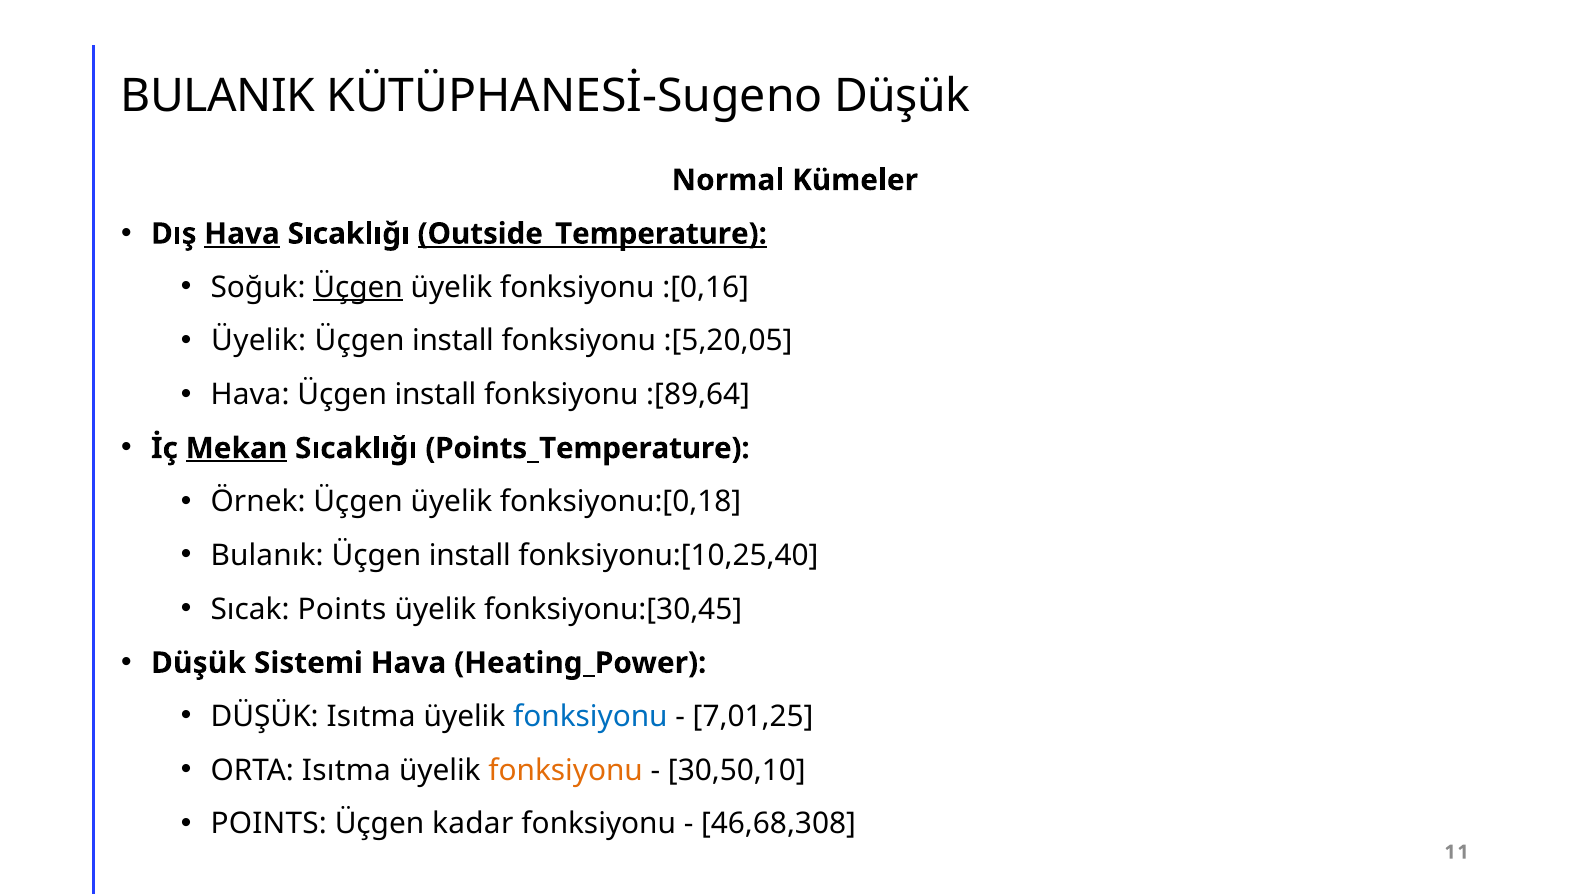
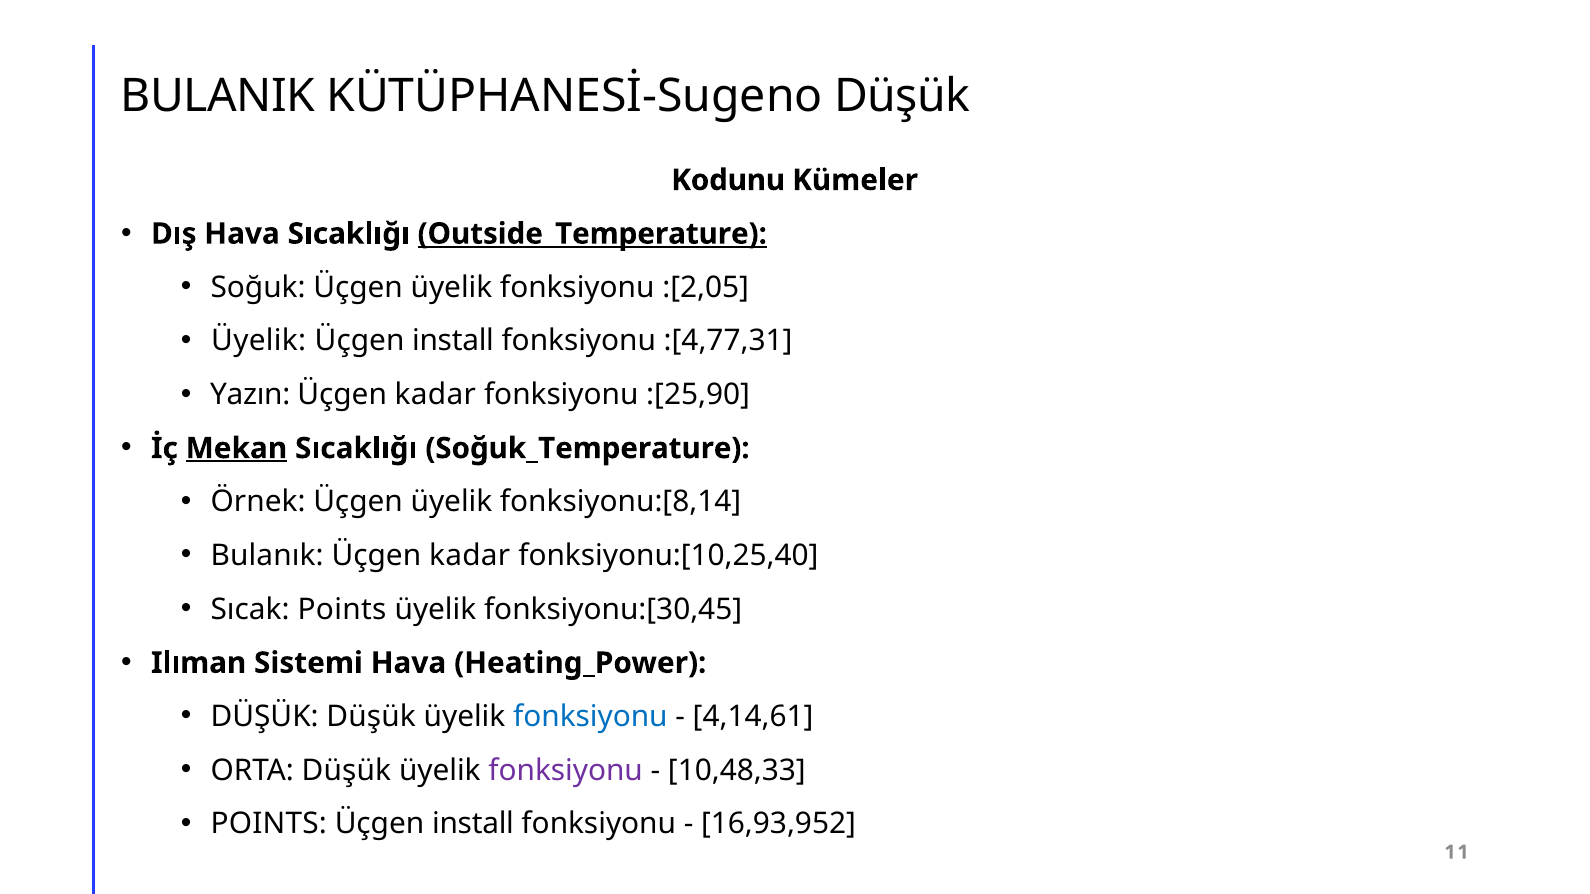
Normal: Normal -> Kodunu
Hava at (242, 234) underline: present -> none
Üçgen at (358, 288) underline: present -> none
:[0,16: :[0,16 -> :[2,05
:[5,20,05: :[5,20,05 -> :[4,77,31
Hava at (250, 395): Hava -> Yazın
install at (436, 395): install -> kadar
:[89,64: :[89,64 -> :[25,90
Points_Temperature: Points_Temperature -> Soğuk_Temperature
fonksiyonu:[0,18: fonksiyonu:[0,18 -> fonksiyonu:[8,14
install at (470, 556): install -> kadar
Düşük at (198, 663): Düşük -> Ilıman
DÜŞÜK Isıtma: Isıtma -> Düşük
7,01,25: 7,01,25 -> 4,14,61
ORTA Isıtma: Isıtma -> Düşük
fonksiyonu at (566, 771) colour: orange -> purple
30,50,10: 30,50,10 -> 10,48,33
kadar at (473, 824): kadar -> install
46,68,308: 46,68,308 -> 16,93,952
